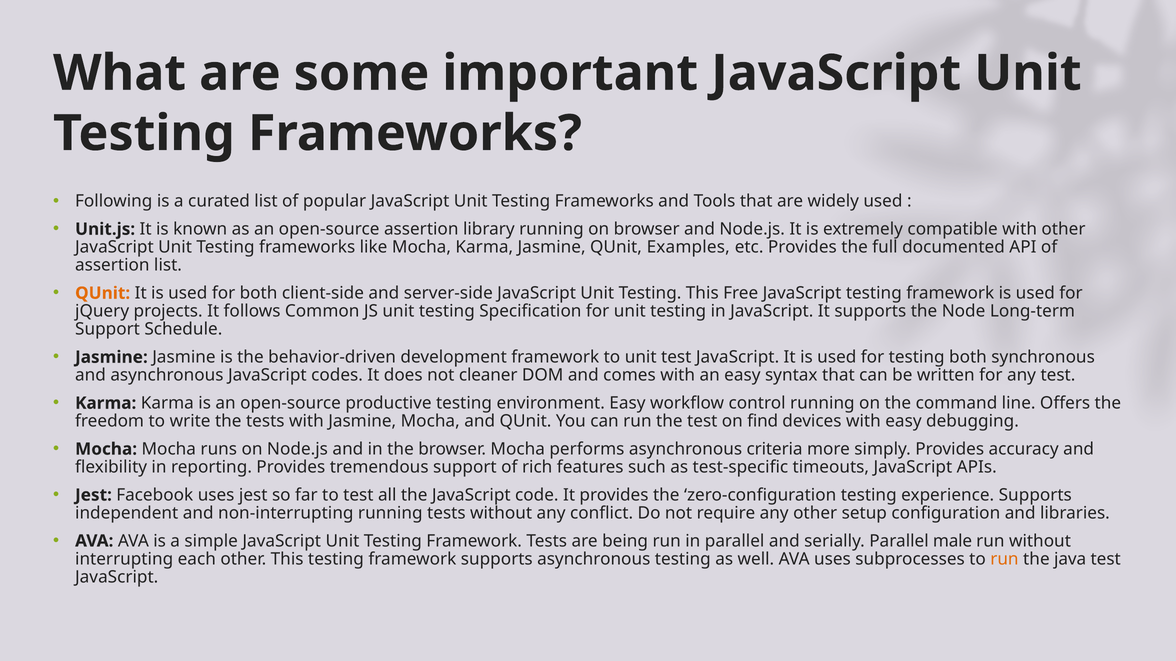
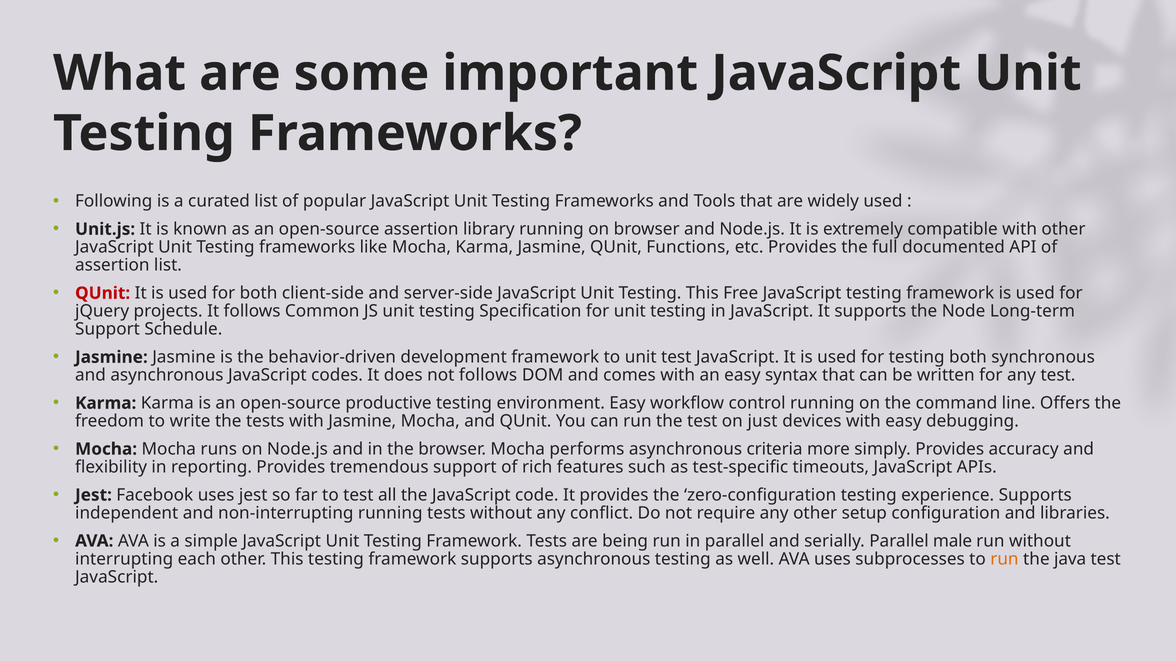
Examples: Examples -> Functions
QUnit at (103, 293) colour: orange -> red
not cleaner: cleaner -> follows
find: find -> just
